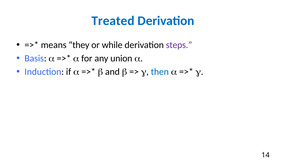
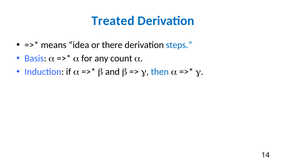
they: they -> idea
while: while -> there
steps colour: purple -> blue
union: union -> count
